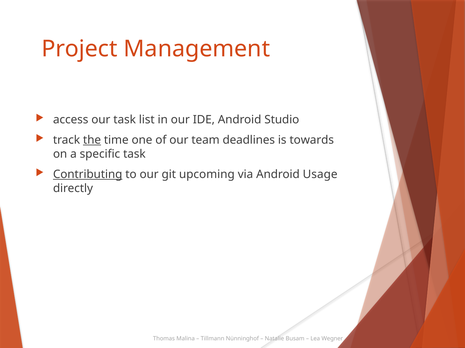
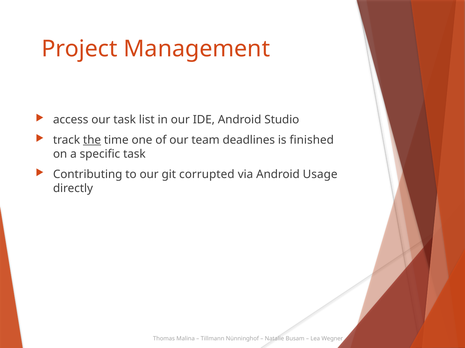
towards: towards -> finished
Contributing underline: present -> none
upcoming: upcoming -> corrupted
